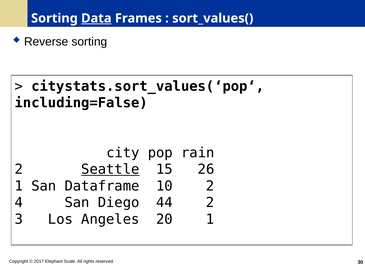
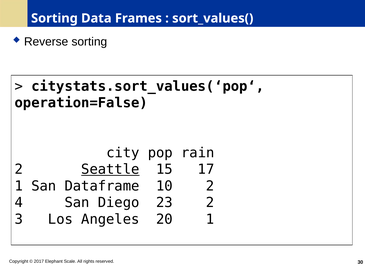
Data underline: present -> none
including=False: including=False -> operation=False
26: 26 -> 17
44: 44 -> 23
